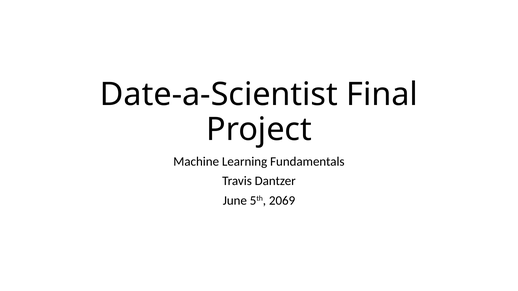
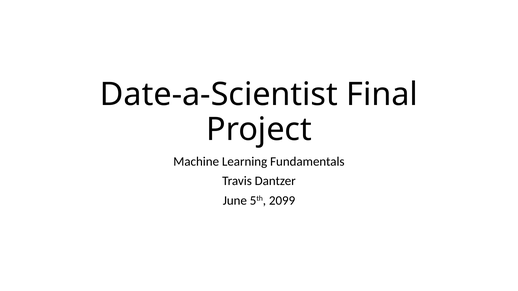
2069: 2069 -> 2099
